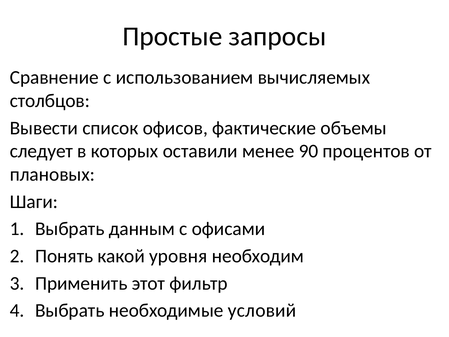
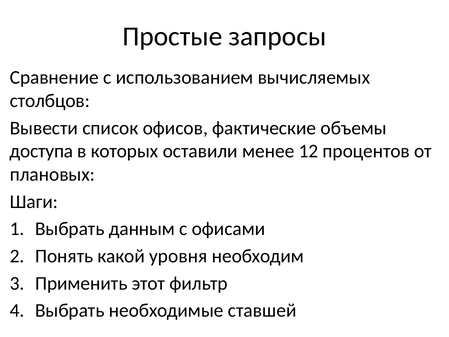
следует: следует -> доступа
90: 90 -> 12
условий: условий -> ставшей
